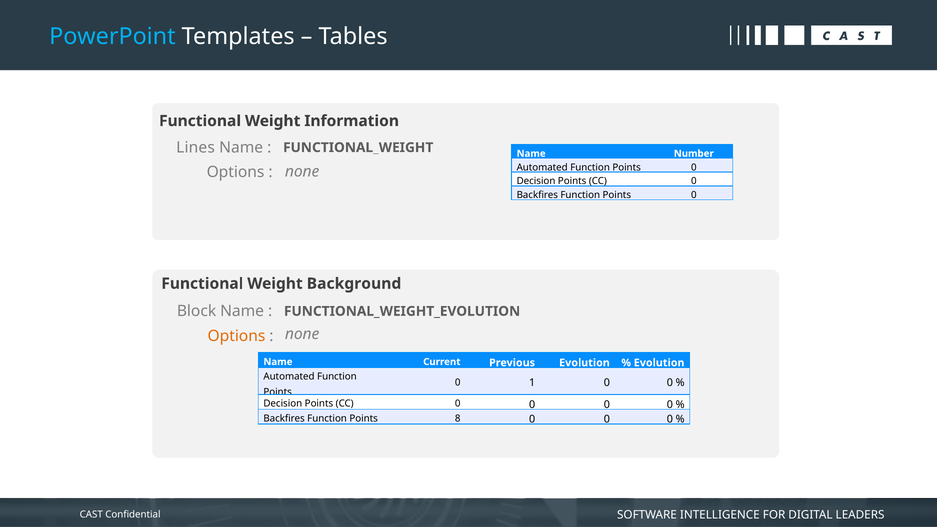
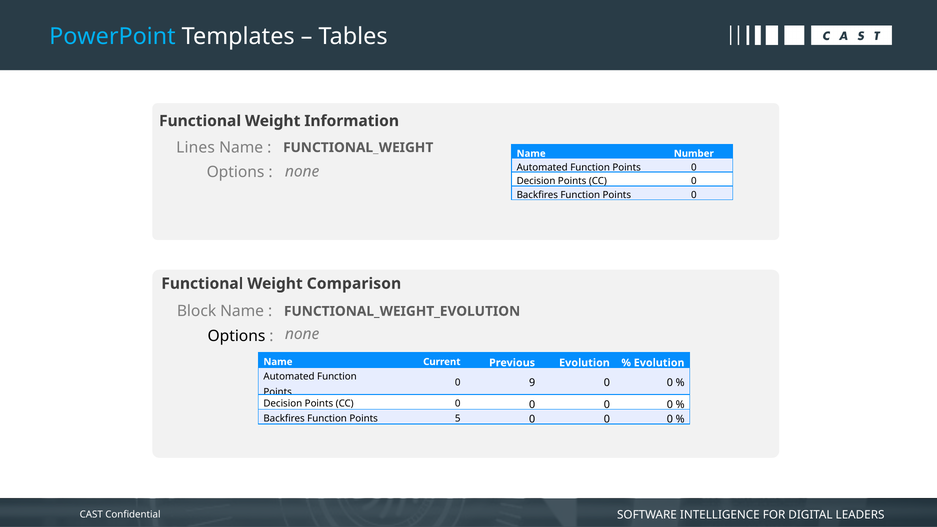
Background: Background -> Comparison
Options at (236, 336) colour: orange -> black
1: 1 -> 9
8: 8 -> 5
